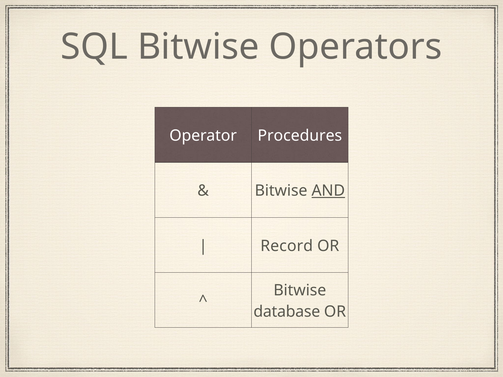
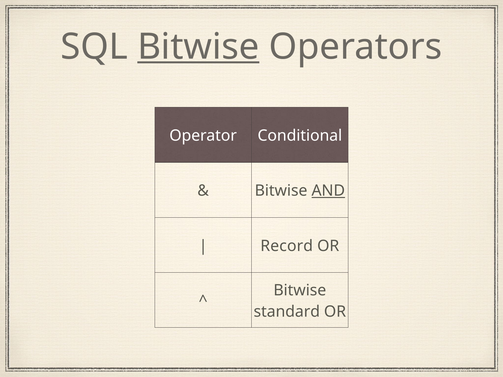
Bitwise at (198, 47) underline: none -> present
Procedures: Procedures -> Conditional
database: database -> standard
